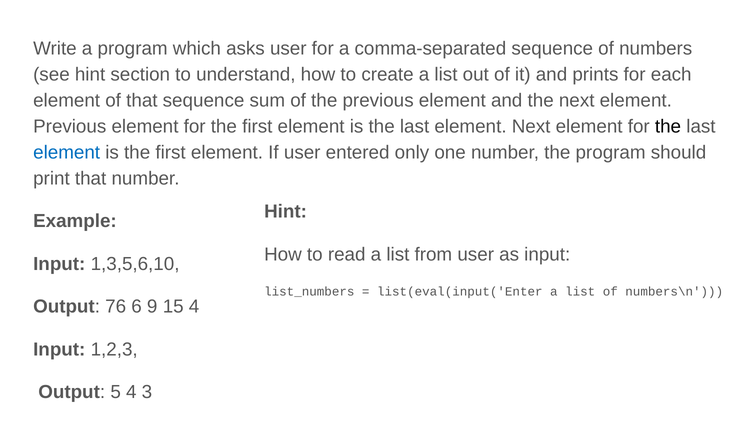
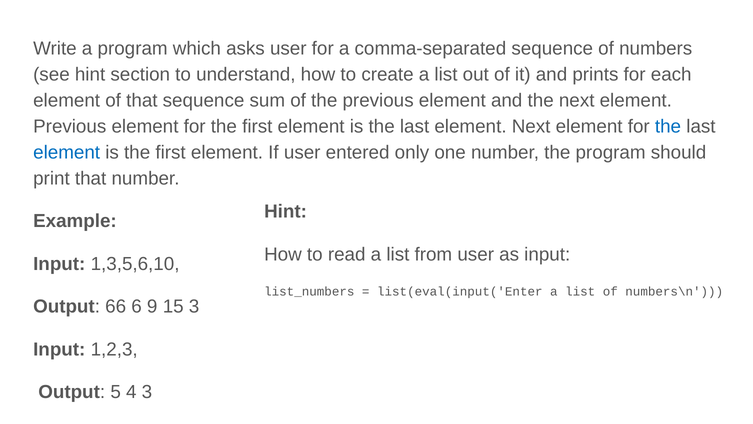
the at (668, 126) colour: black -> blue
76: 76 -> 66
15 4: 4 -> 3
